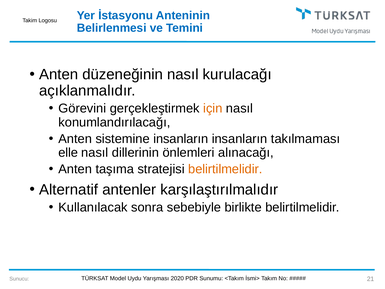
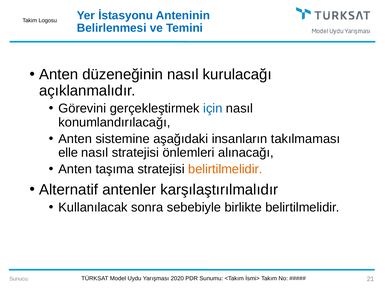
için colour: orange -> blue
sistemine insanların: insanların -> aşağıdaki
nasıl dillerinin: dillerinin -> stratejisi
